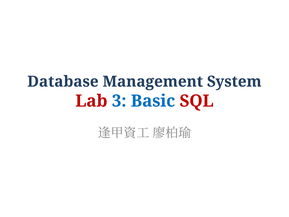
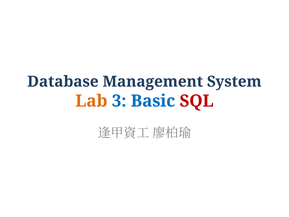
Lab colour: red -> orange
